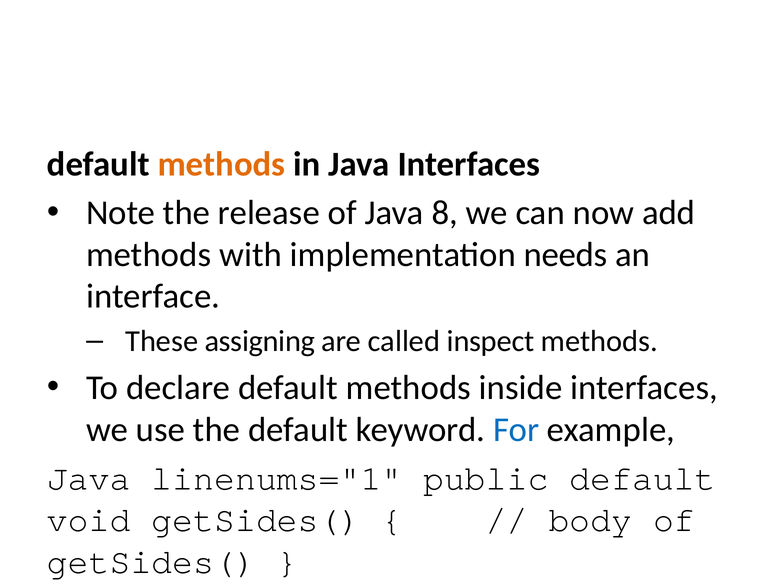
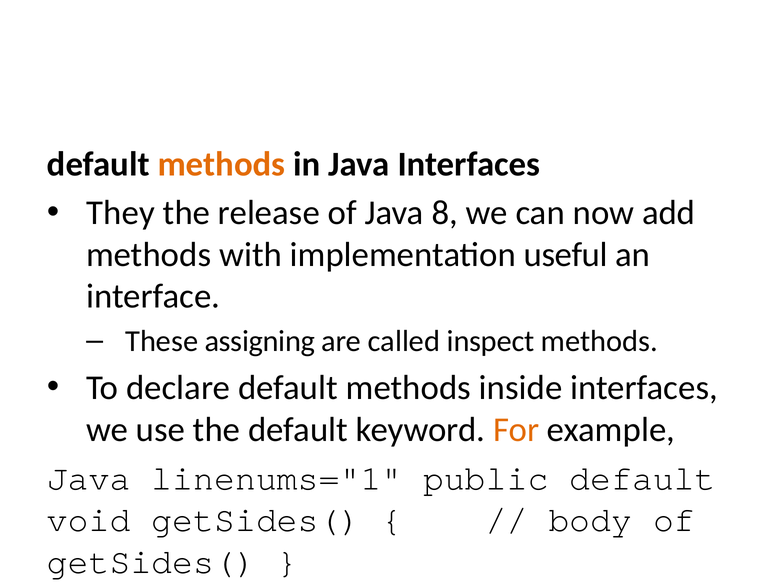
Note: Note -> They
needs: needs -> useful
For colour: blue -> orange
